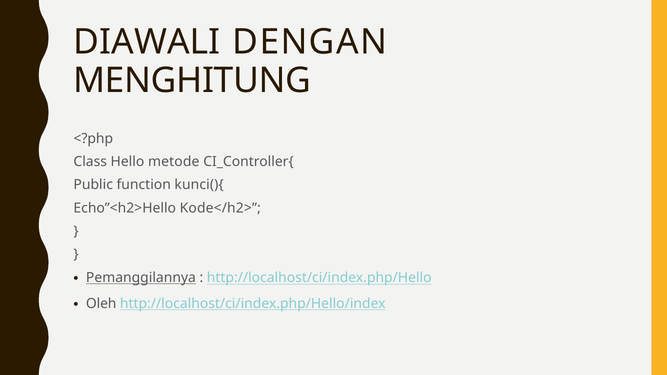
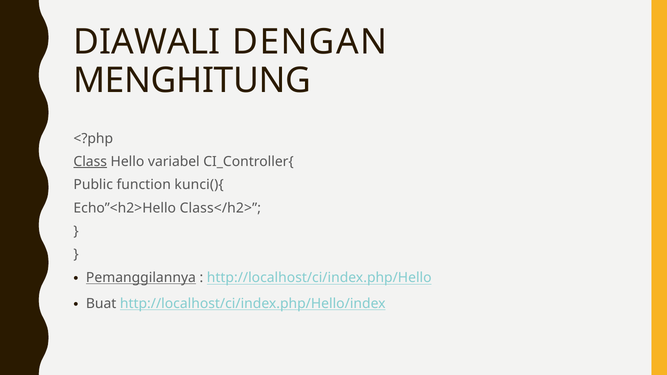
Class underline: none -> present
metode: metode -> variabel
Kode</h2>: Kode</h2> -> Class</h2>
Oleh: Oleh -> Buat
